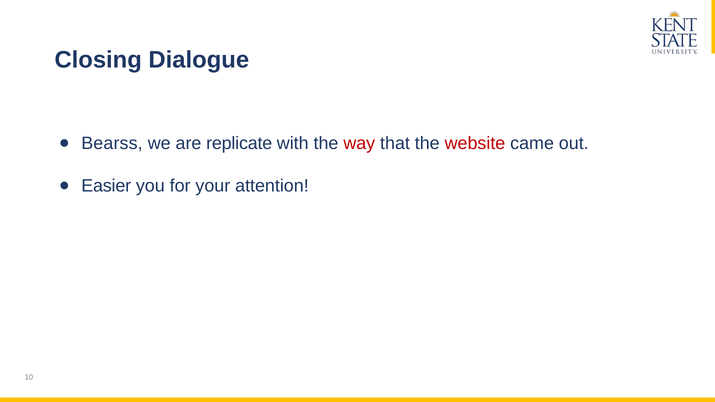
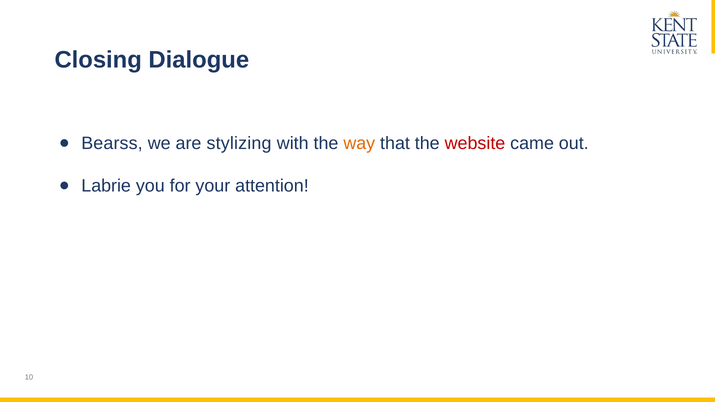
replicate: replicate -> stylizing
way colour: red -> orange
Easier: Easier -> Labrie
